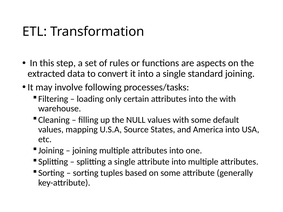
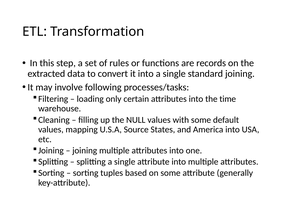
aspects: aspects -> records
the with: with -> time
